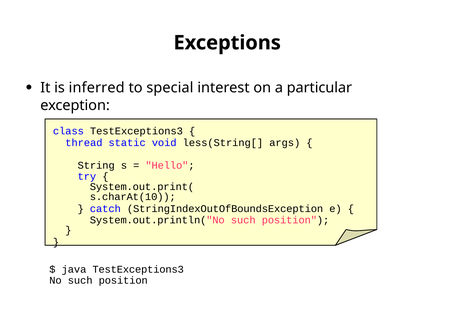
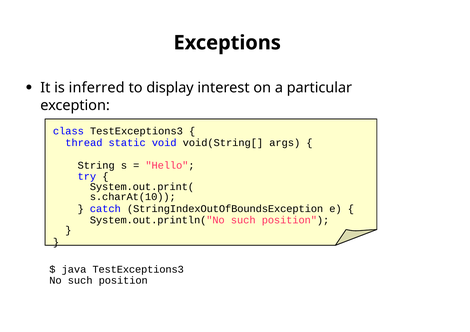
special: special -> display
less(String[: less(String[ -> void(String[
